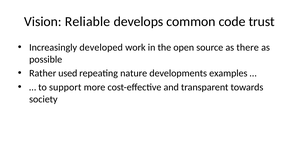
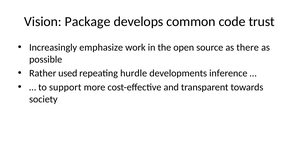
Reliable: Reliable -> Package
developed: developed -> emphasize
nature: nature -> hurdle
examples: examples -> inference
